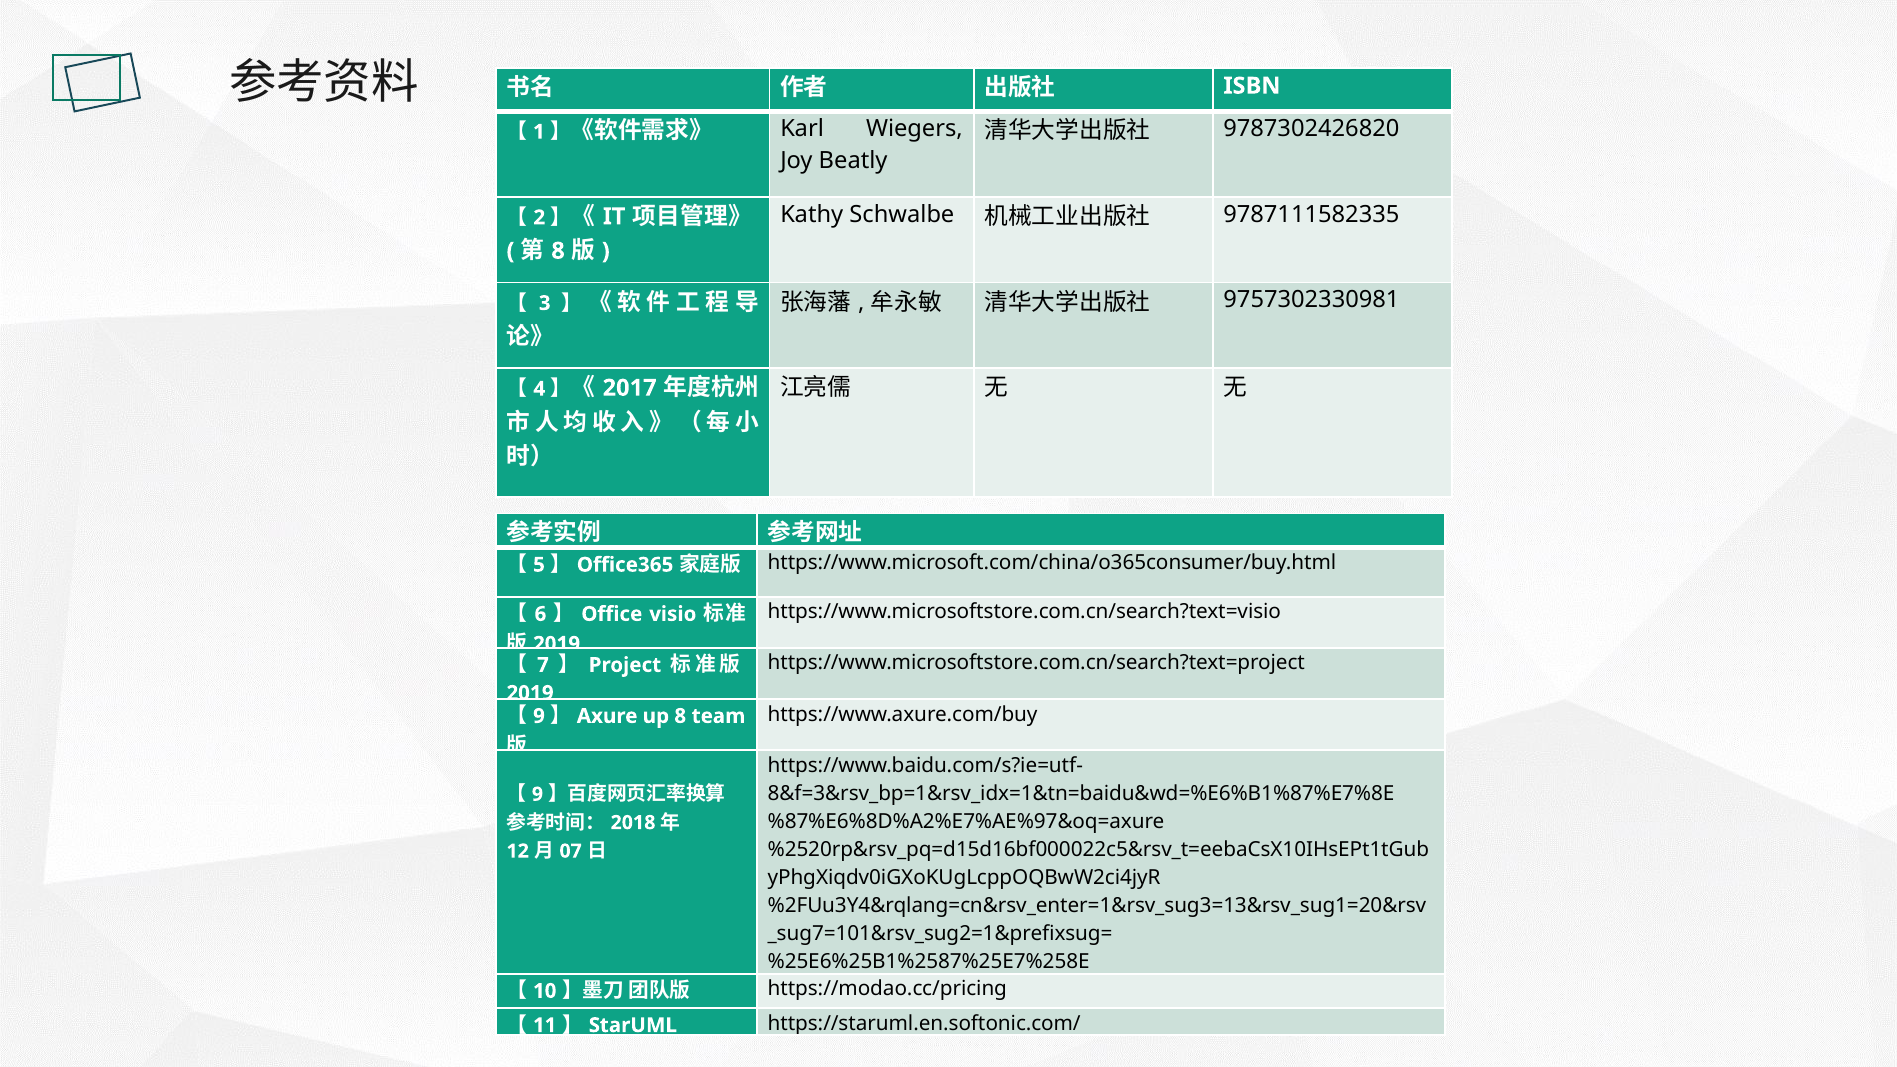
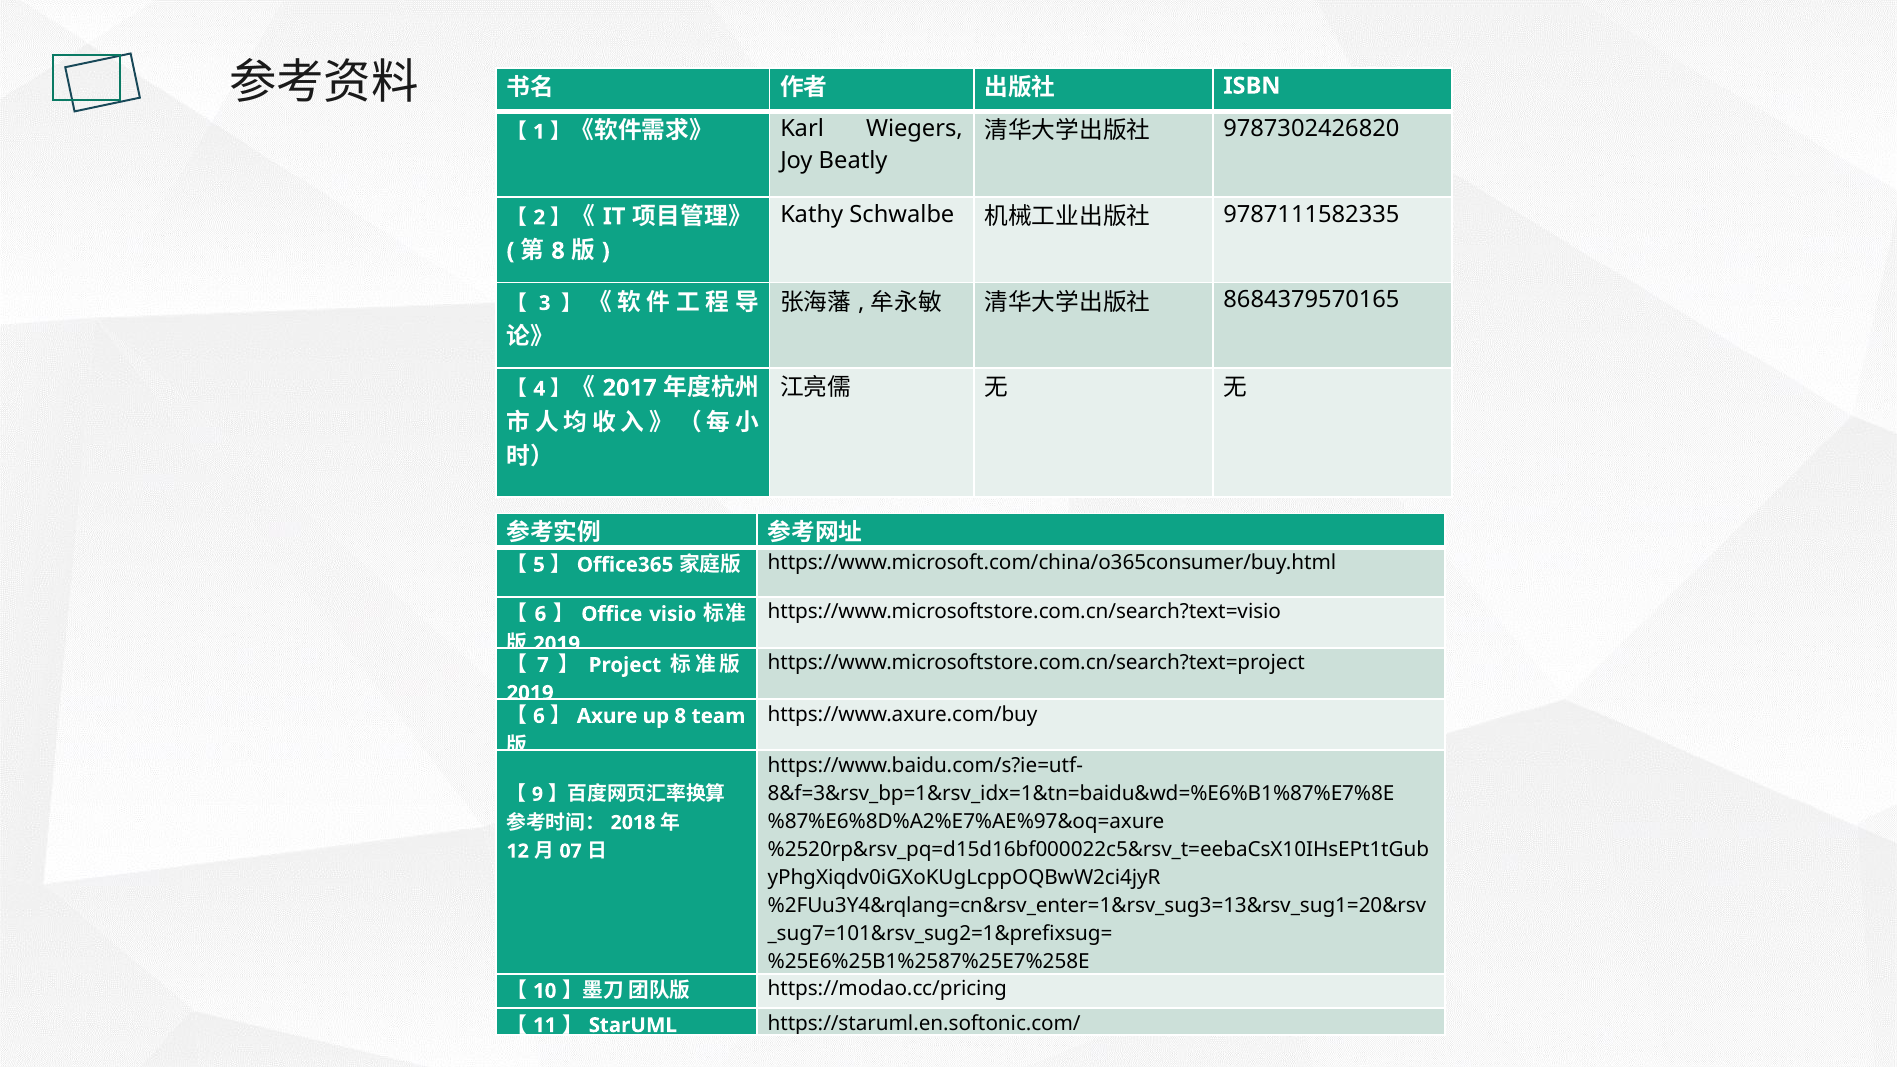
9757302330981: 9757302330981 -> 8684379570165
9 at (539, 716): 9 -> 6
